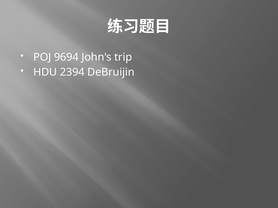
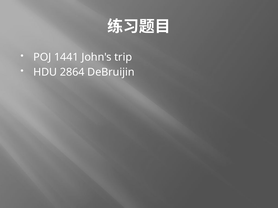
9694: 9694 -> 1441
2394: 2394 -> 2864
